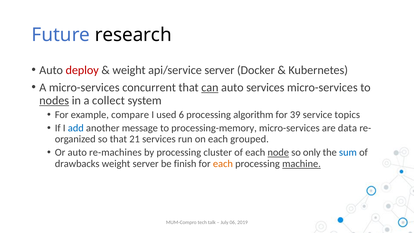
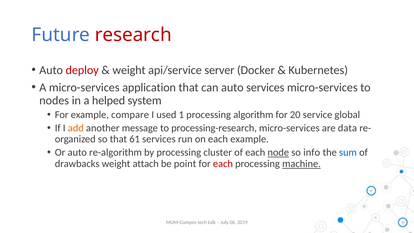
research colour: black -> red
concurrent: concurrent -> application
can underline: present -> none
nodes underline: present -> none
collect: collect -> helped
6: 6 -> 1
39: 39 -> 20
topics: topics -> global
add colour: blue -> orange
processing-memory: processing-memory -> processing-research
21: 21 -> 61
each grouped: grouped -> example
re-machines: re-machines -> re-algorithm
only: only -> info
weight server: server -> attach
finish: finish -> point
each at (223, 164) colour: orange -> red
